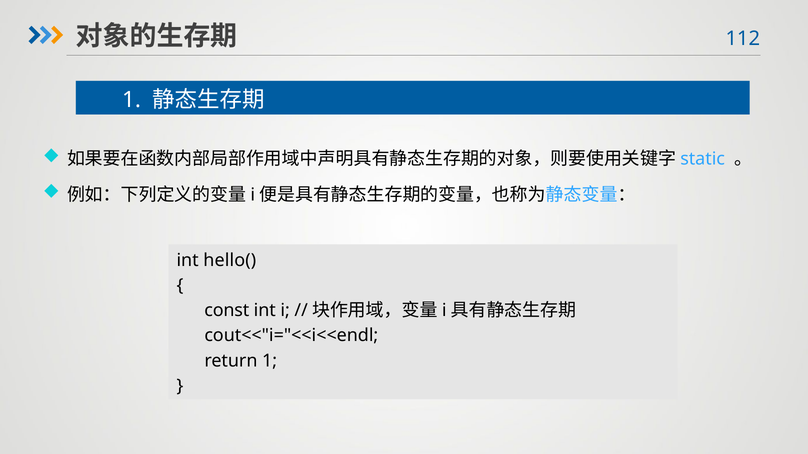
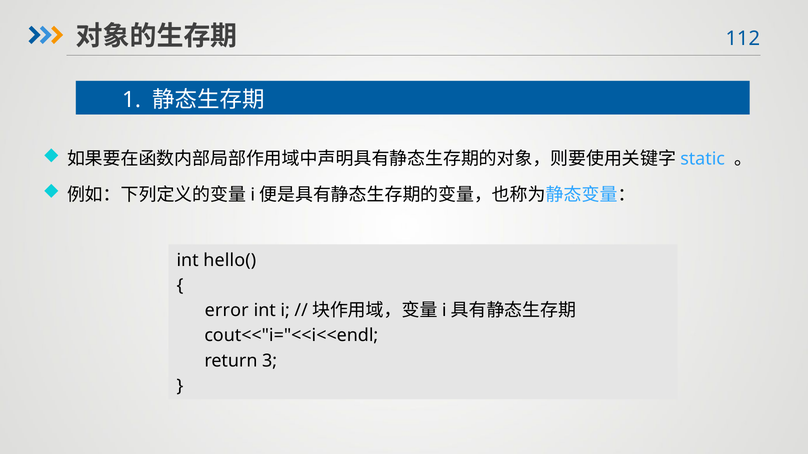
const: const -> error
return 1: 1 -> 3
